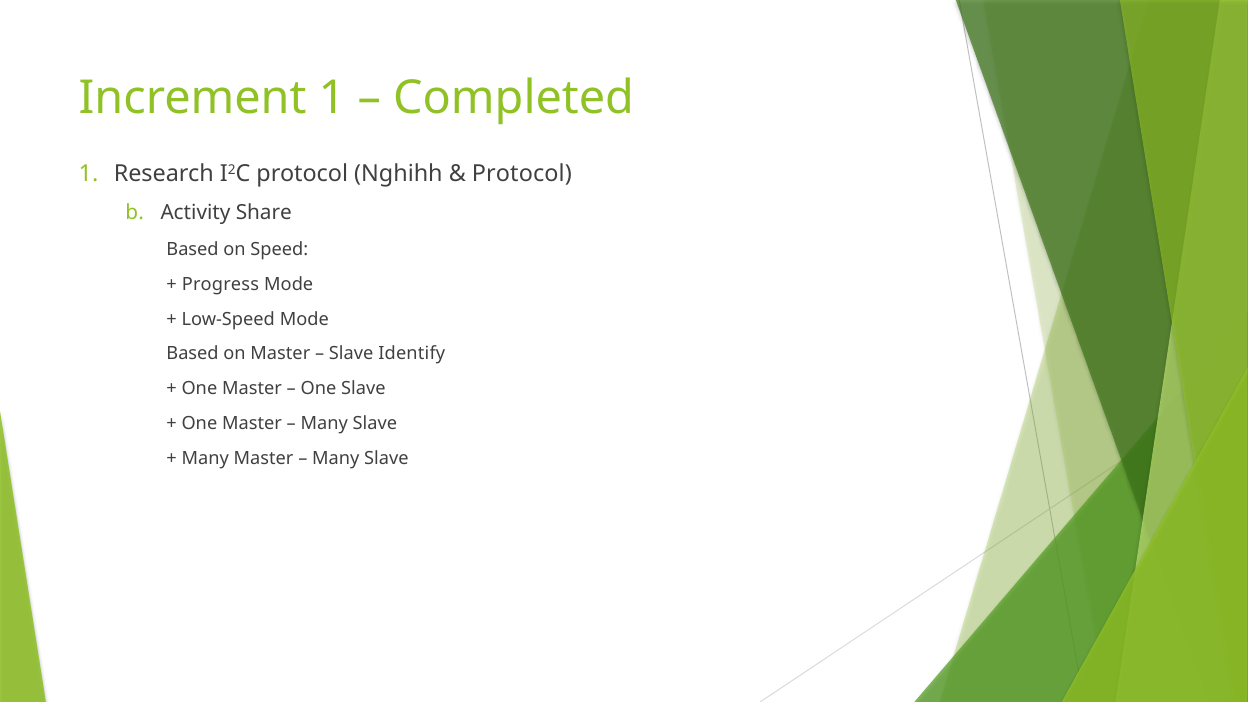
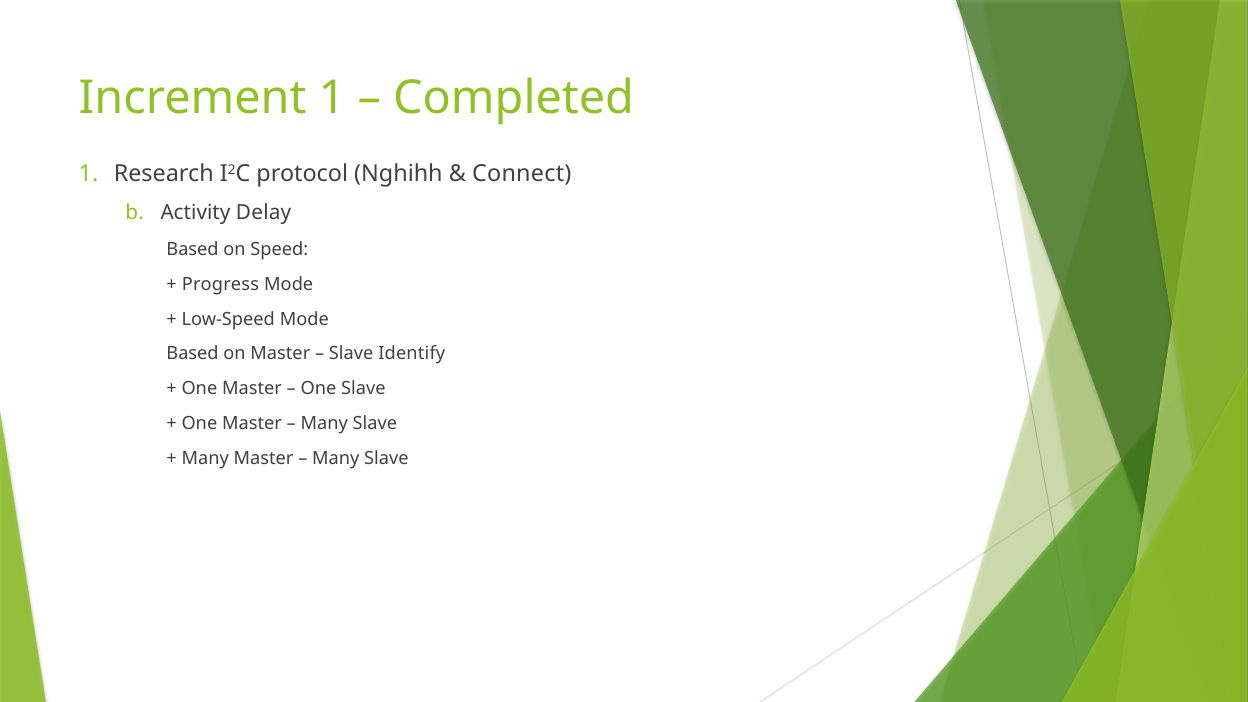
Protocol at (522, 174): Protocol -> Connect
Share: Share -> Delay
